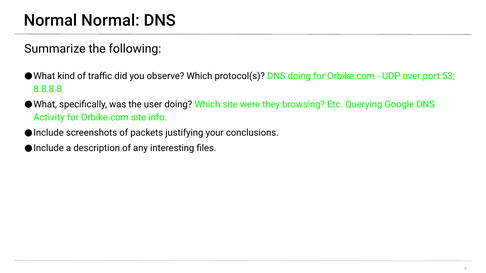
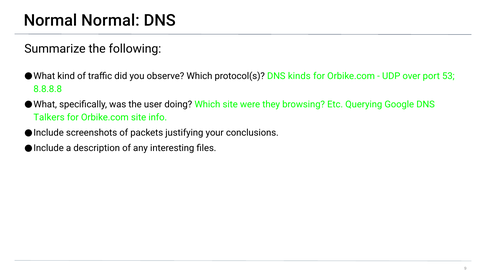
DNS doing: doing -> kinds
Activity: Activity -> Talkers
